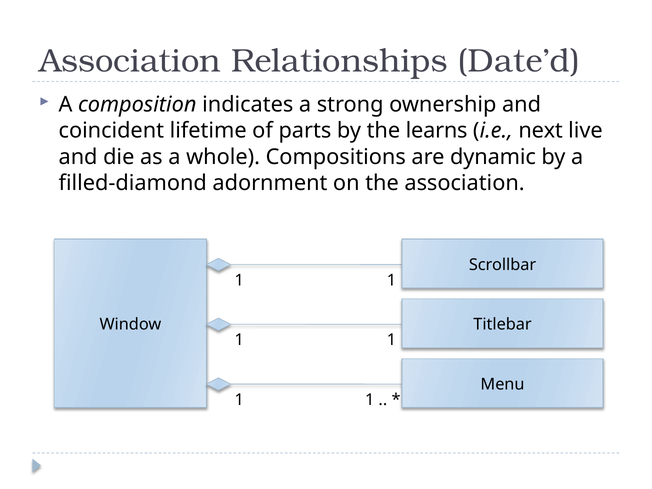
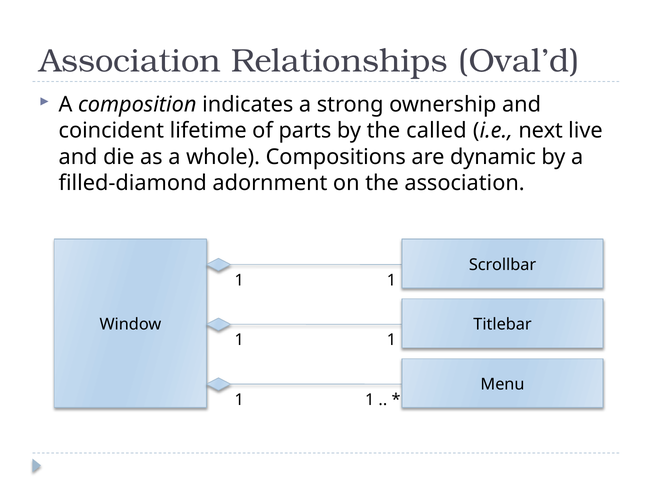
Date’d: Date’d -> Oval’d
learns: learns -> called
